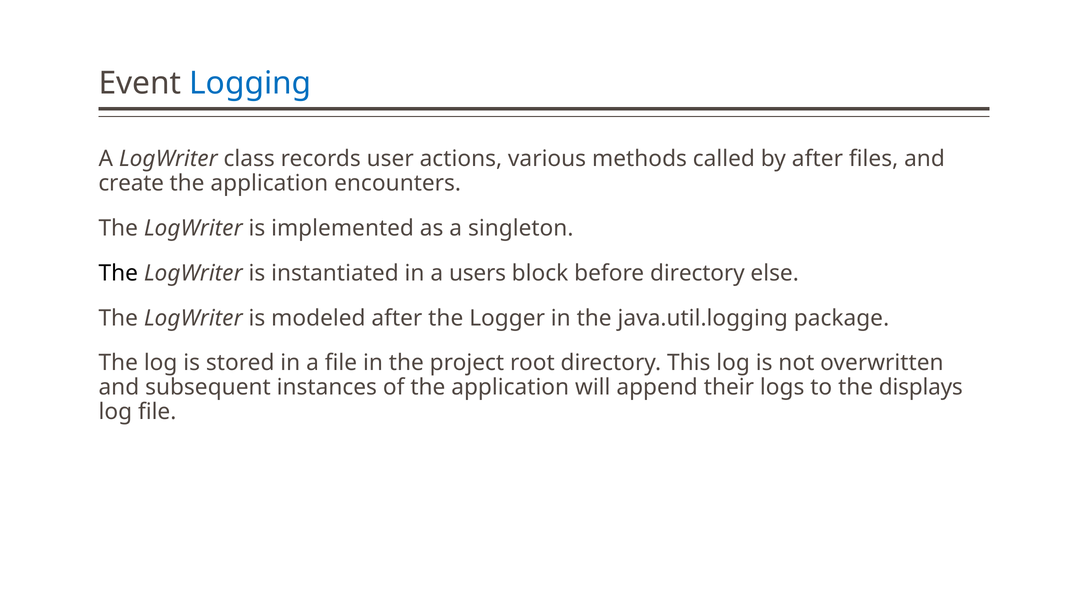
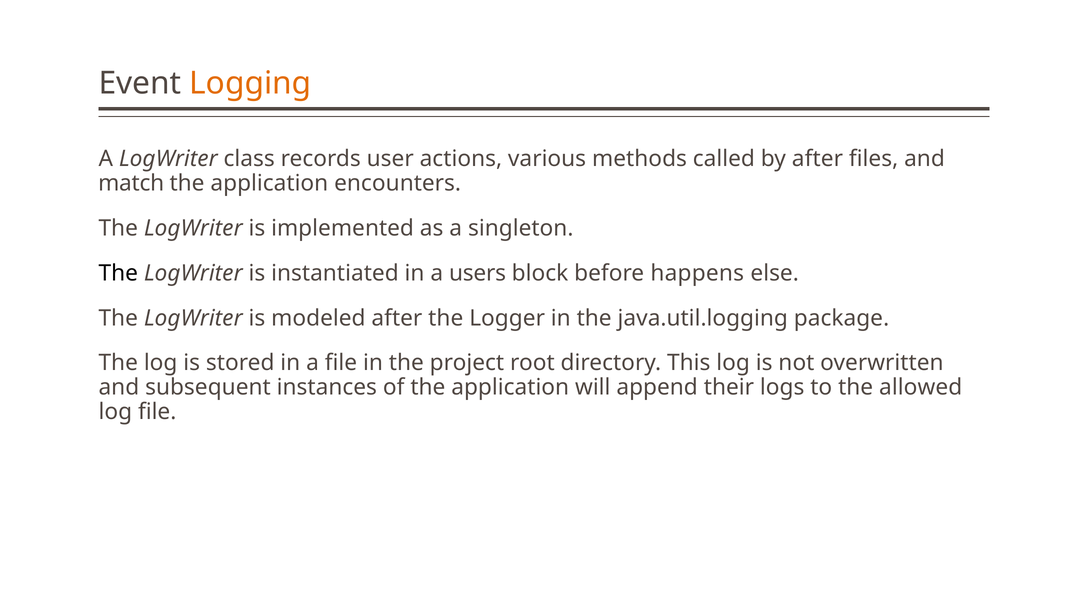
Logging colour: blue -> orange
create: create -> match
before directory: directory -> happens
displays: displays -> allowed
